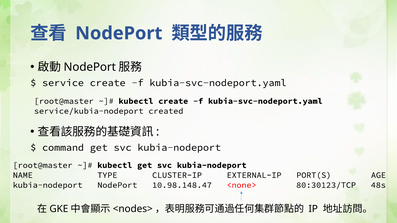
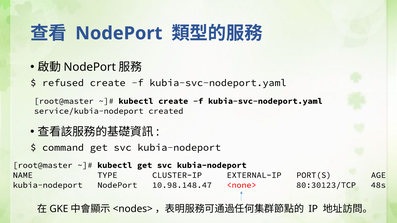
service: service -> refused
